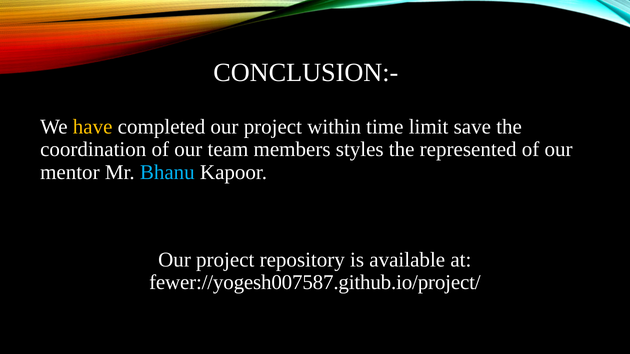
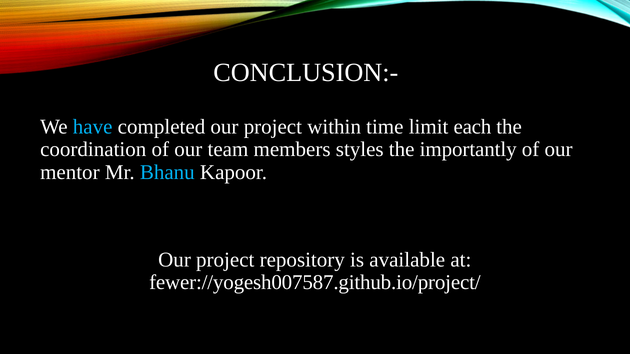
have colour: yellow -> light blue
save: save -> each
represented: represented -> importantly
